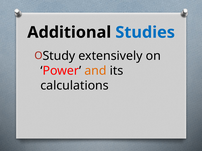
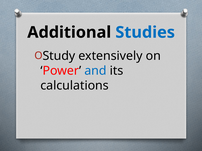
and colour: orange -> blue
